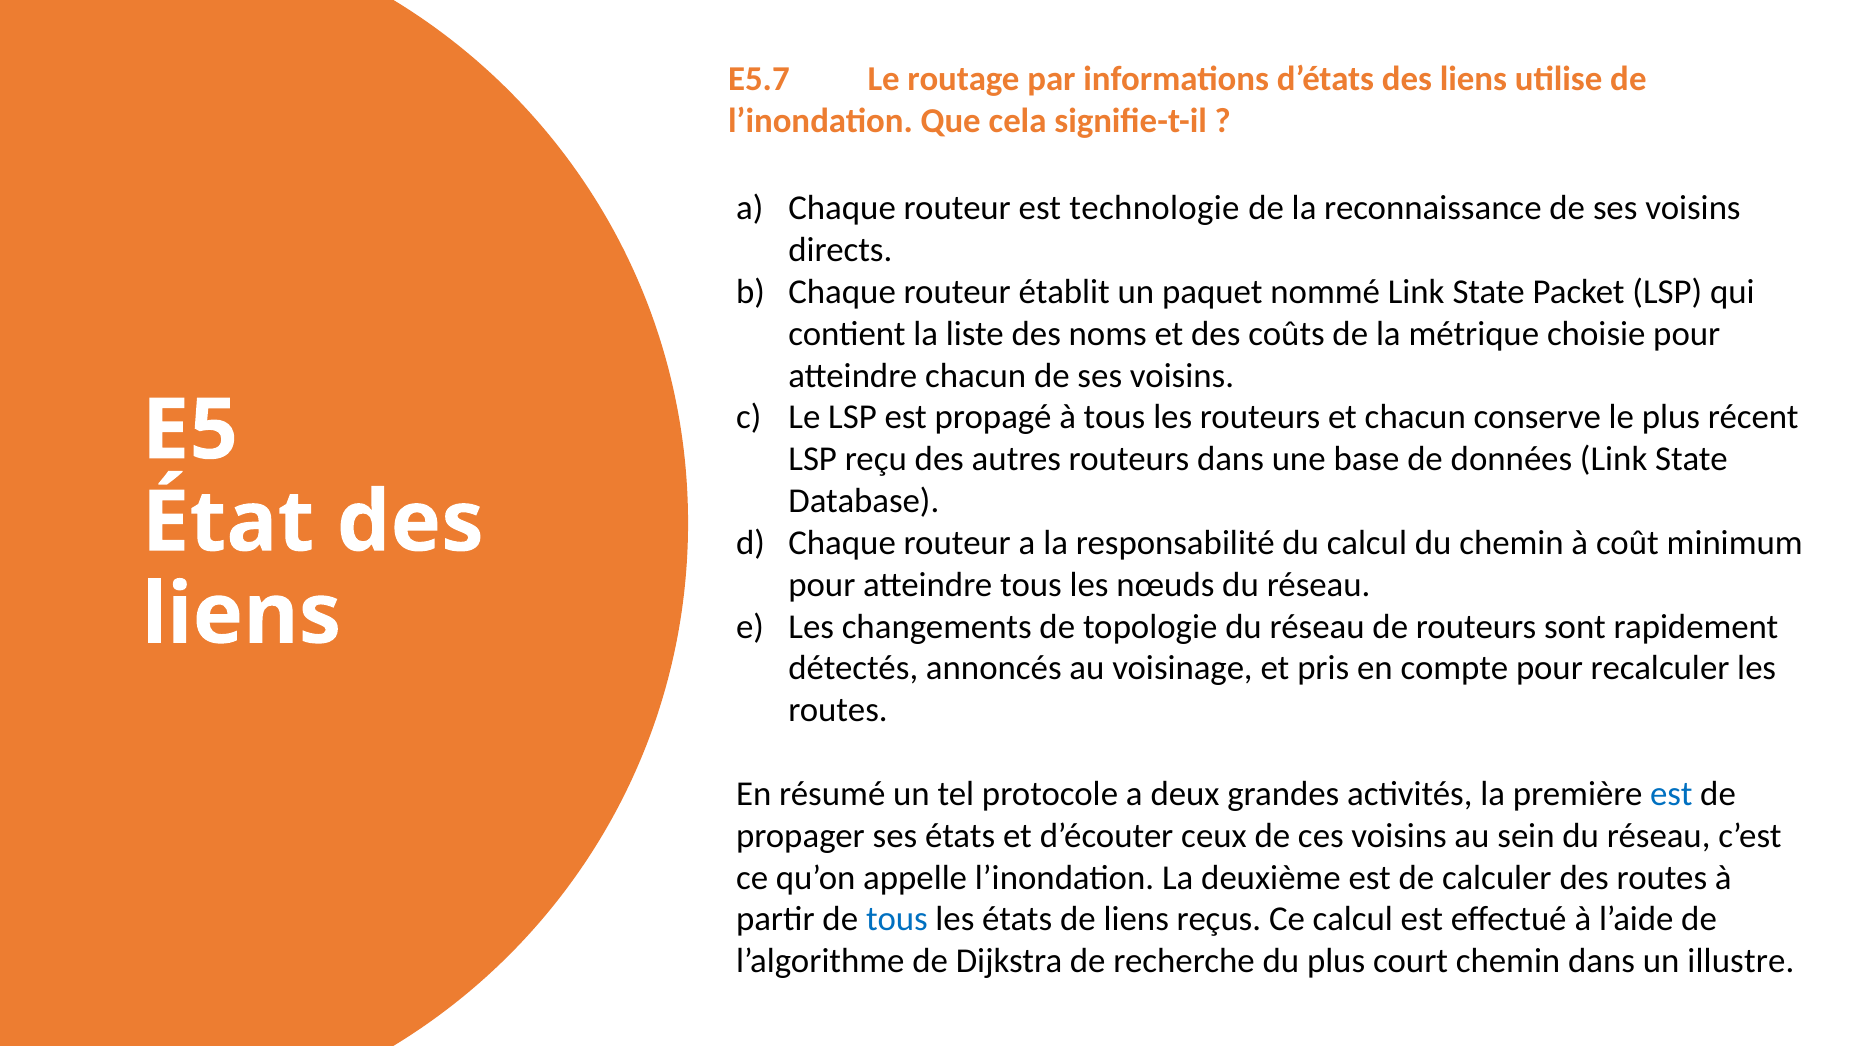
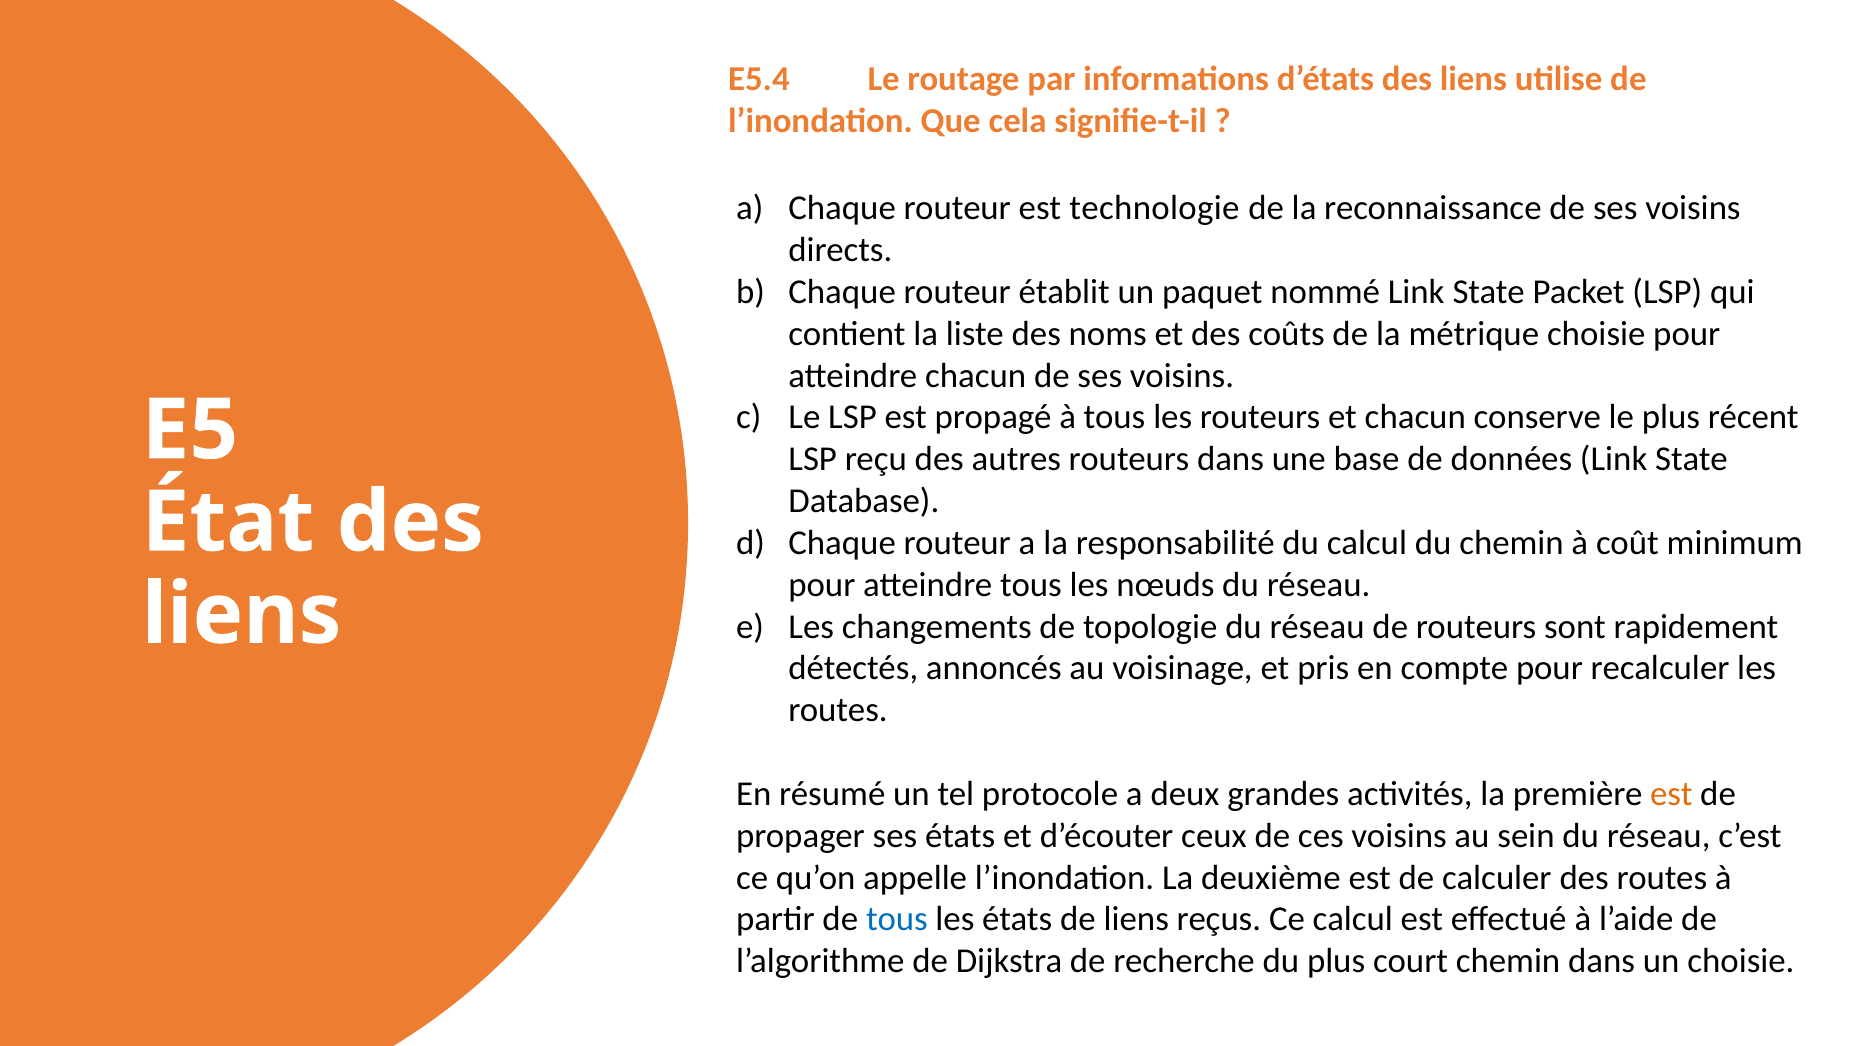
E5.7: E5.7 -> E5.4
est at (1671, 794) colour: blue -> orange
un illustre: illustre -> choisie
